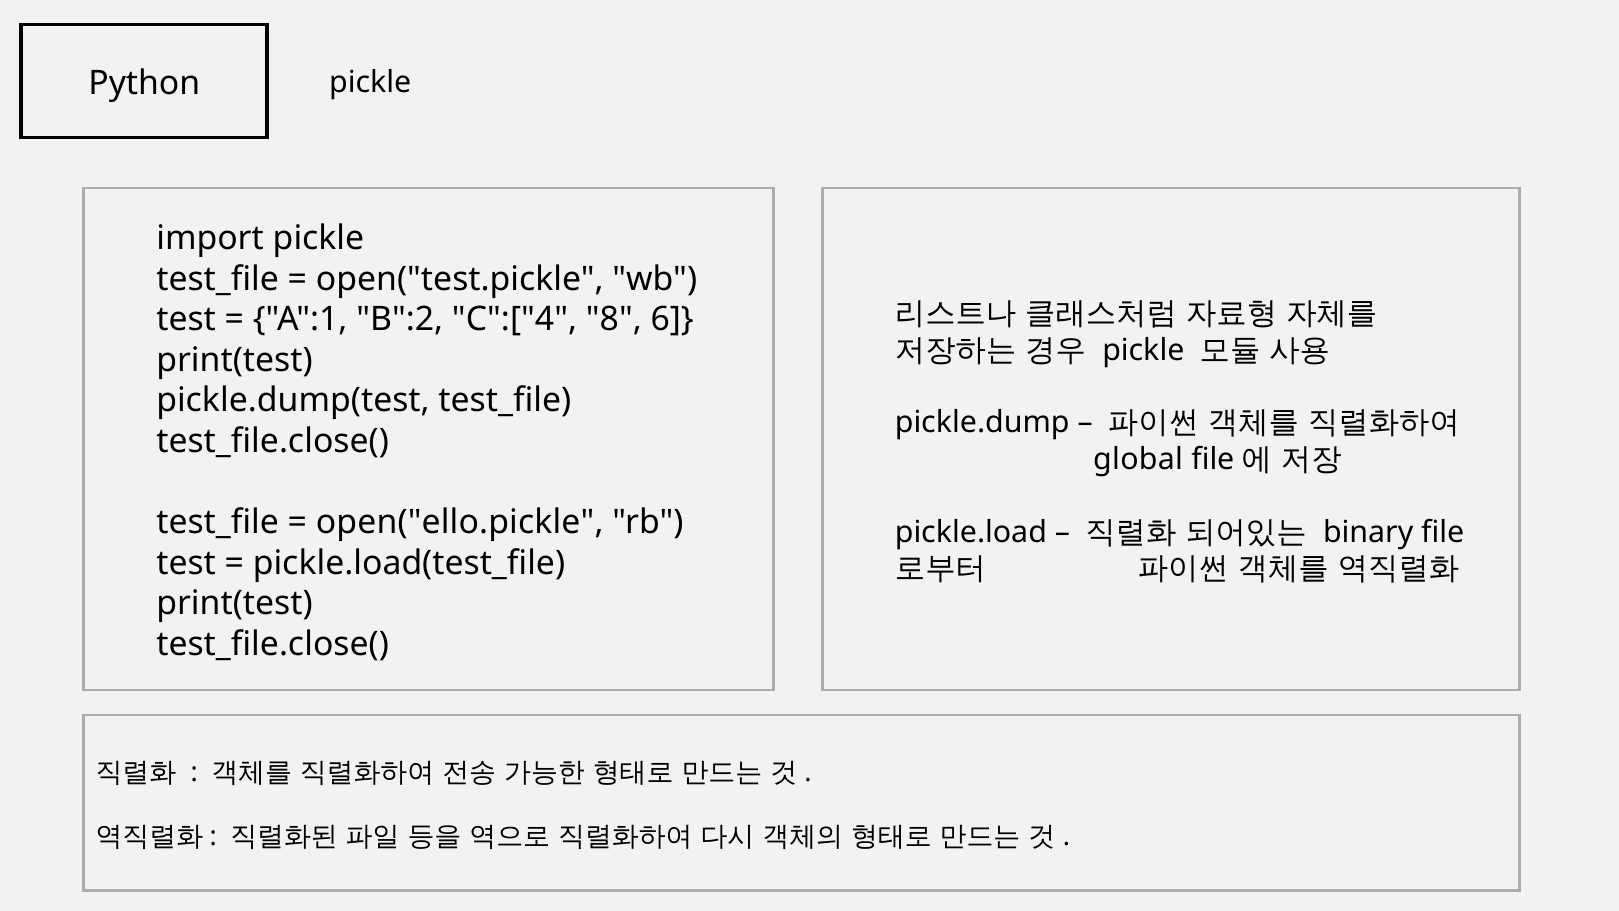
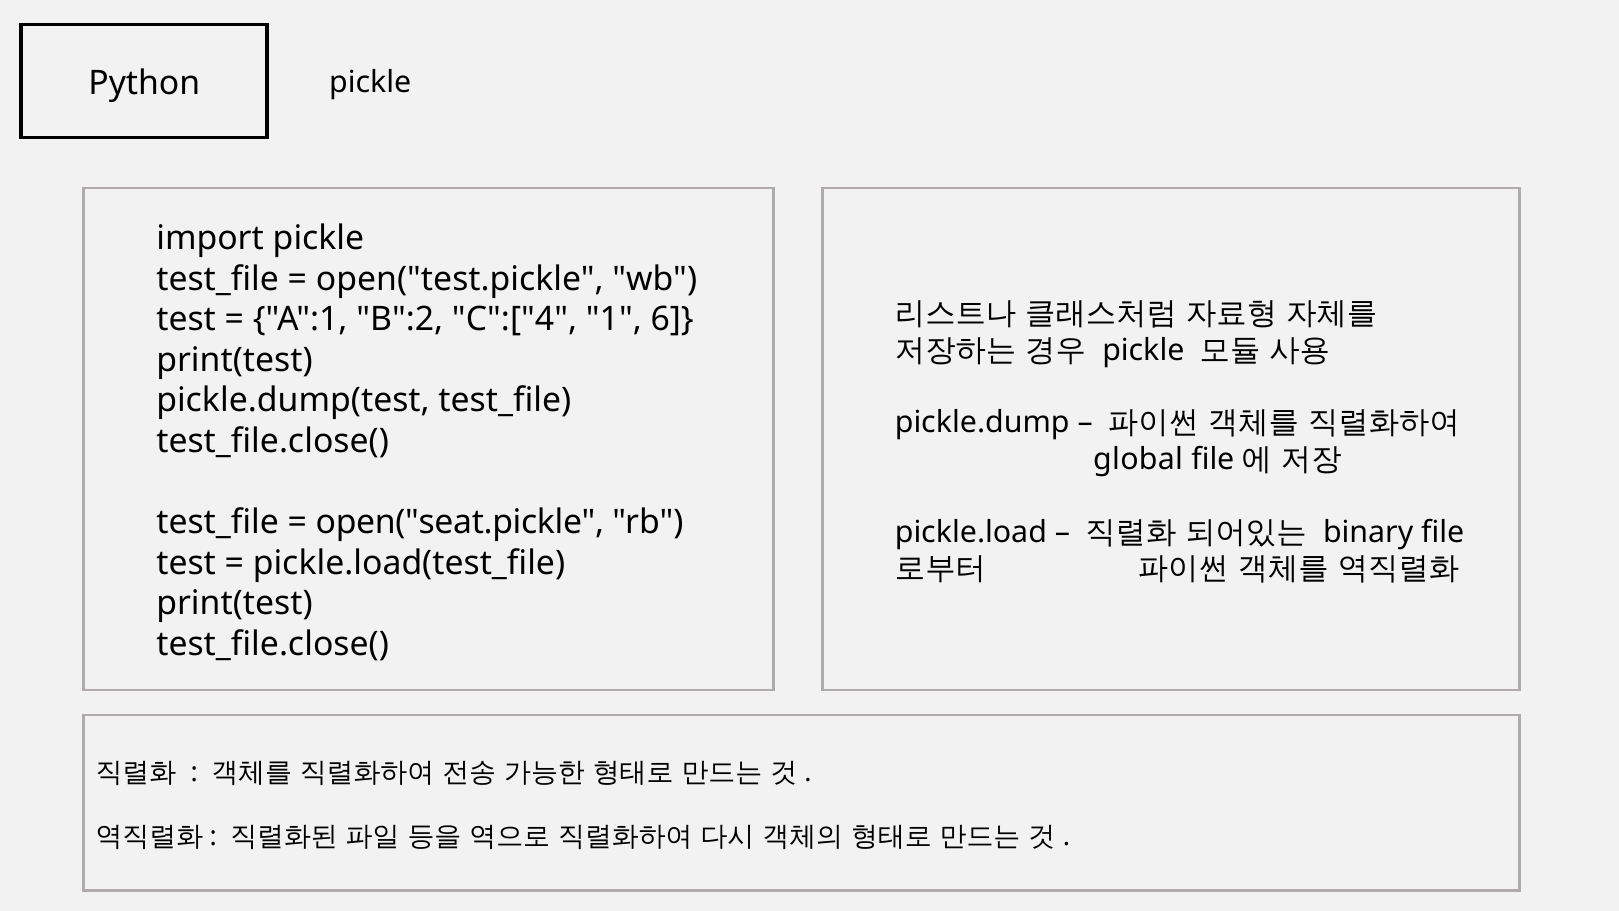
8: 8 -> 1
open("ello.pickle: open("ello.pickle -> open("seat.pickle
